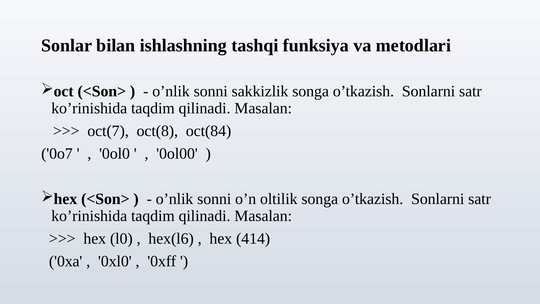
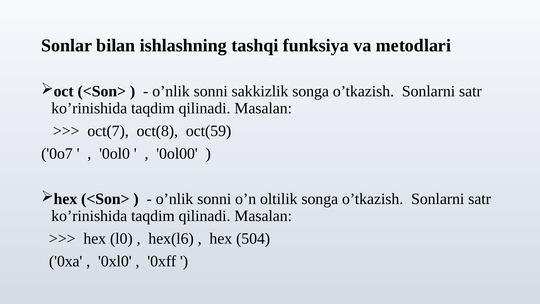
oct(84: oct(84 -> oct(59
414: 414 -> 504
